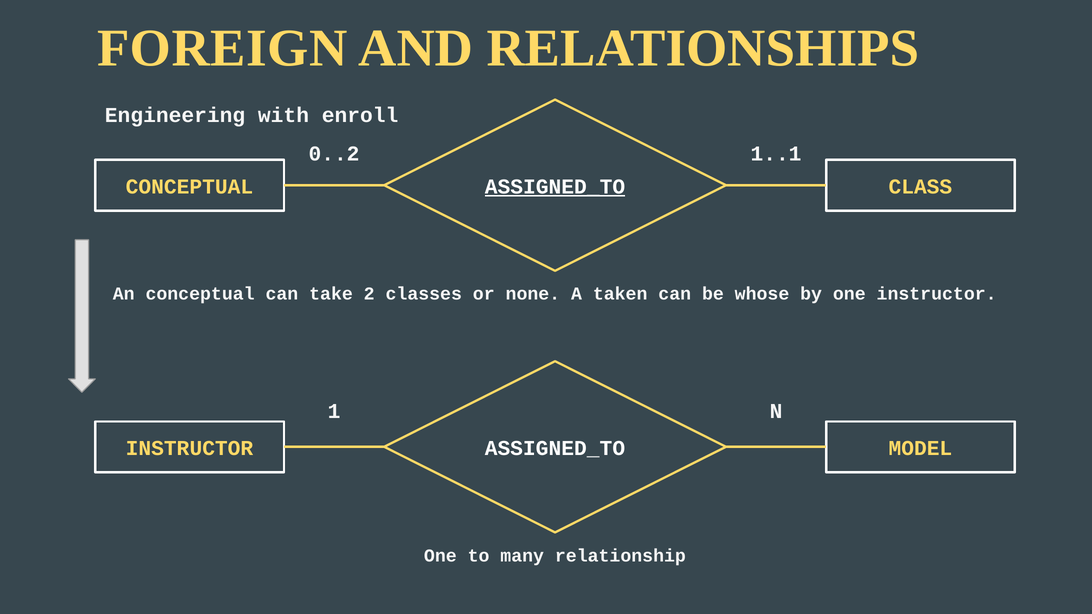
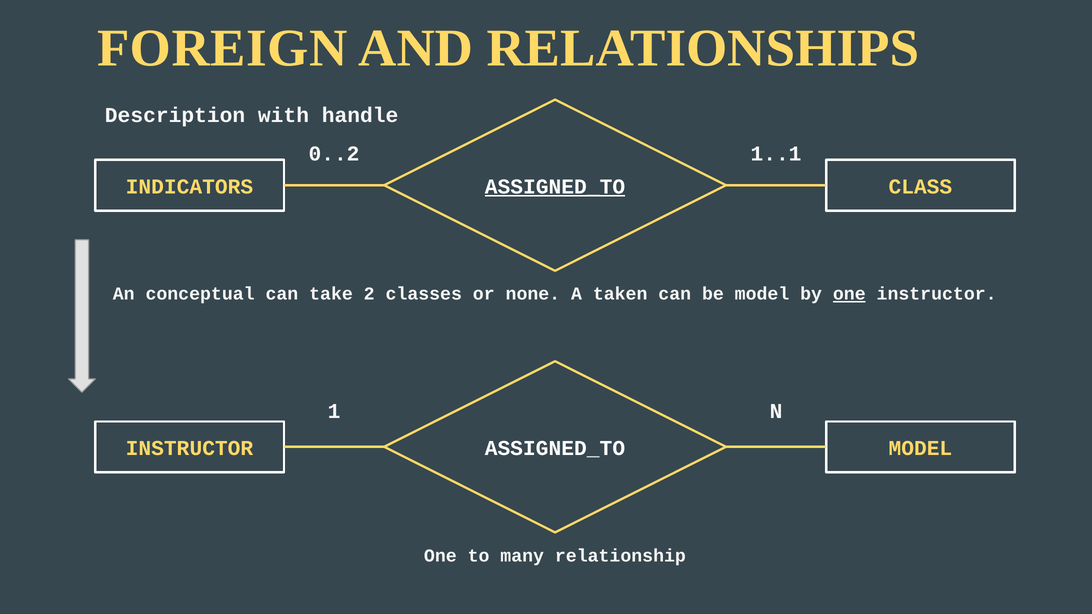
Engineering: Engineering -> Description
enroll: enroll -> handle
CONCEPTUAL at (189, 187): CONCEPTUAL -> INDICATORS
be whose: whose -> model
one at (849, 294) underline: none -> present
